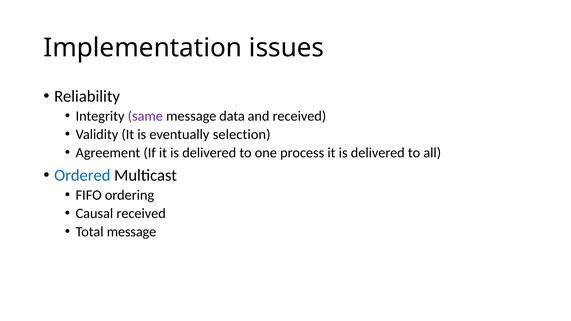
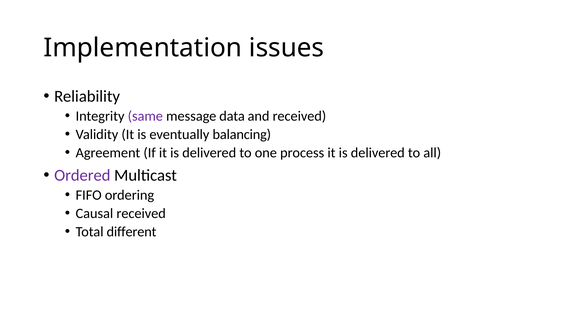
selection: selection -> balancing
Ordered colour: blue -> purple
Total message: message -> different
